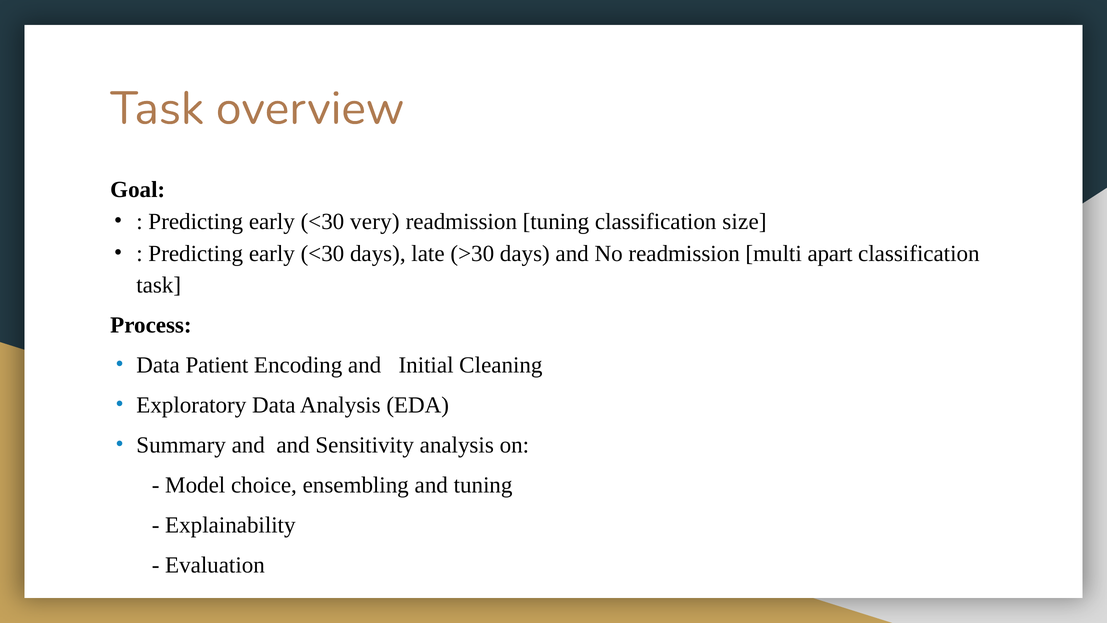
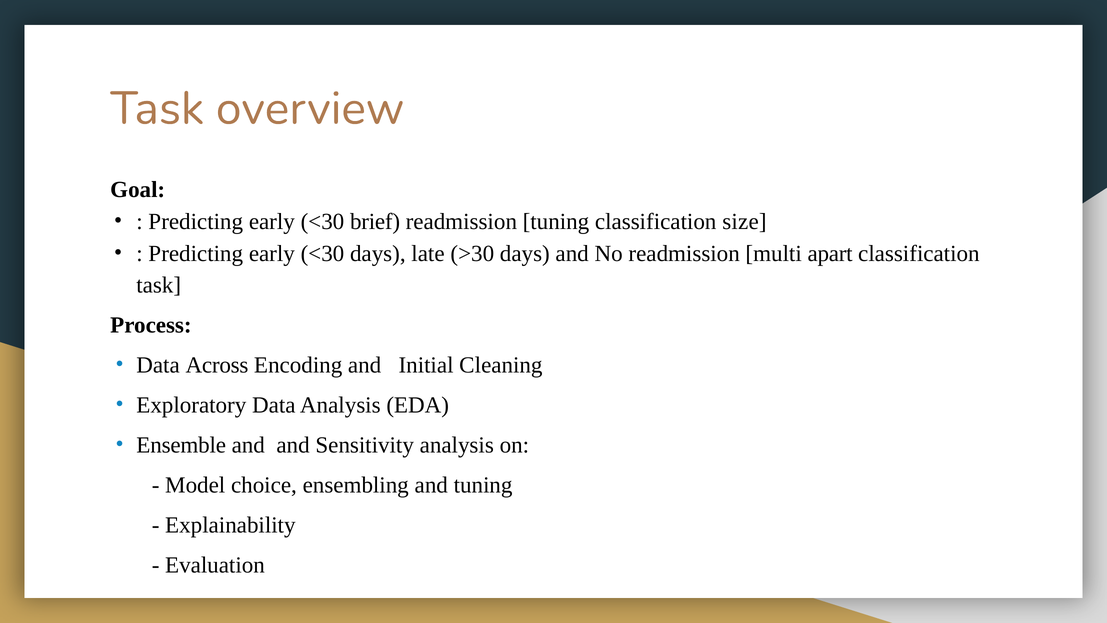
very: very -> brief
Patient: Patient -> Across
Summary: Summary -> Ensemble
